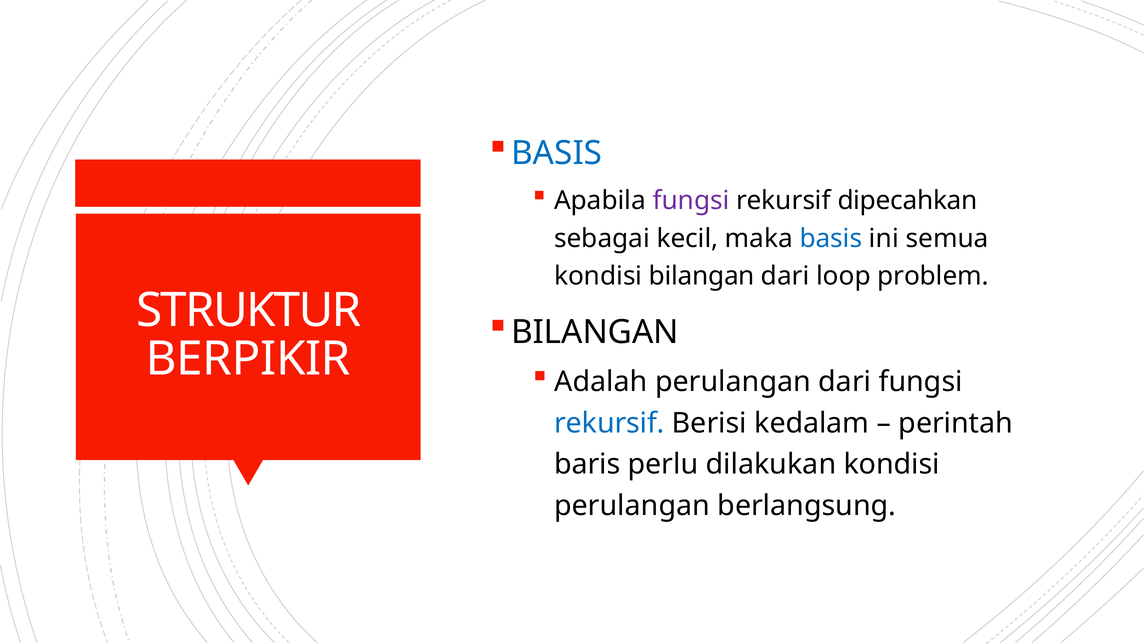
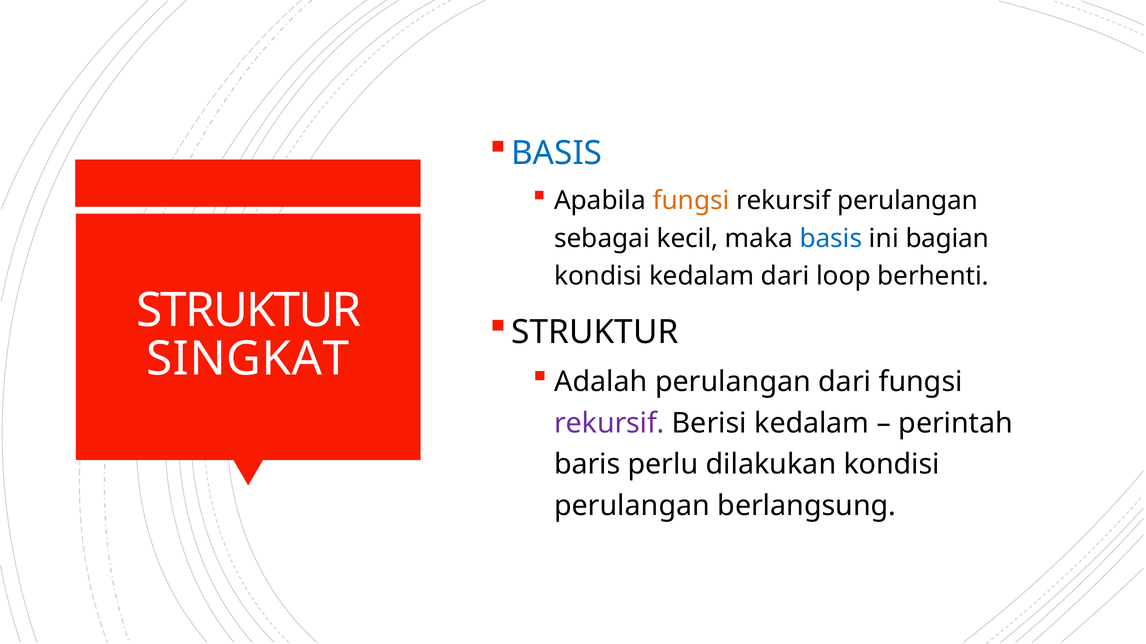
fungsi at (691, 201) colour: purple -> orange
rekursif dipecahkan: dipecahkan -> perulangan
semua: semua -> bagian
kondisi bilangan: bilangan -> kedalam
problem: problem -> berhenti
BILANGAN at (595, 333): BILANGAN -> STRUKTUR
BERPIKIR: BERPIKIR -> SINGKAT
rekursif at (609, 424) colour: blue -> purple
